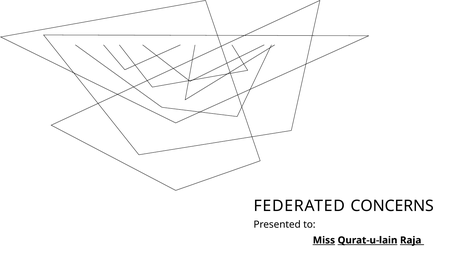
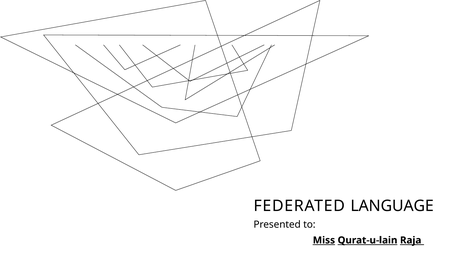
CONCERNS: CONCERNS -> LANGUAGE
